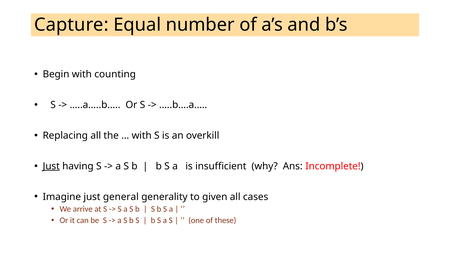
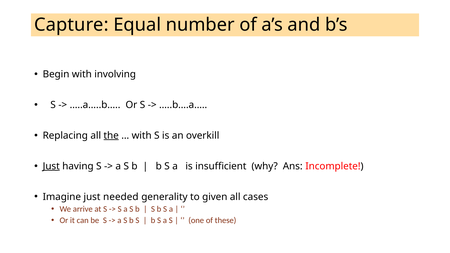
counting: counting -> involving
the underline: none -> present
general: general -> needed
